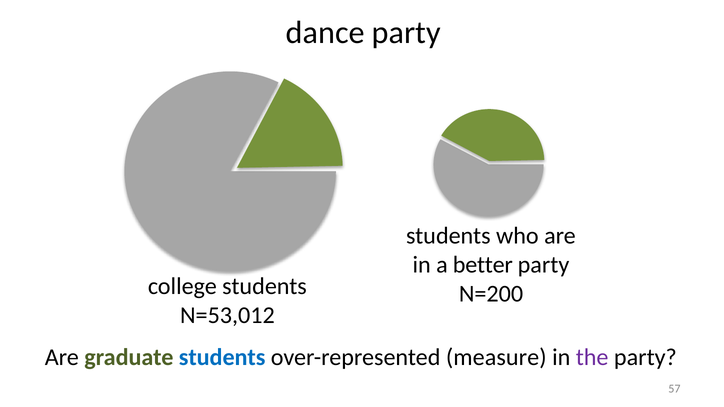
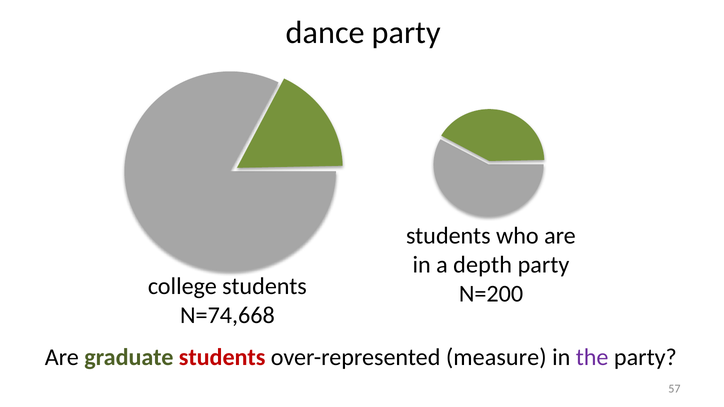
better: better -> depth
N=53,012: N=53,012 -> N=74,668
students at (222, 357) colour: blue -> red
